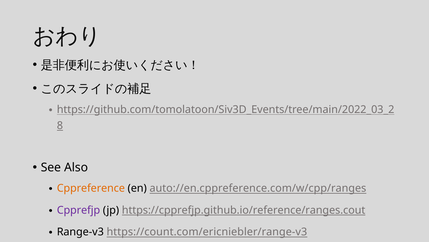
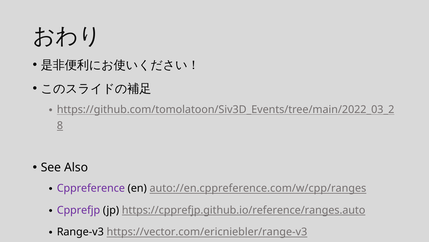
Cppreference colour: orange -> purple
https://cpprefjp.github.io/reference/ranges.cout: https://cpprefjp.github.io/reference/ranges.cout -> https://cpprefjp.github.io/reference/ranges.auto
https://count.com/ericniebler/range-v3: https://count.com/ericniebler/range-v3 -> https://vector.com/ericniebler/range-v3
